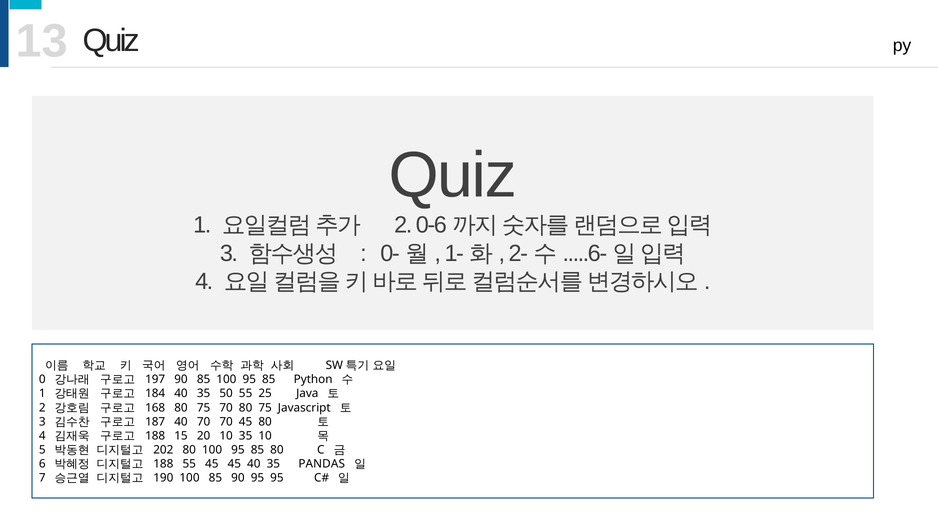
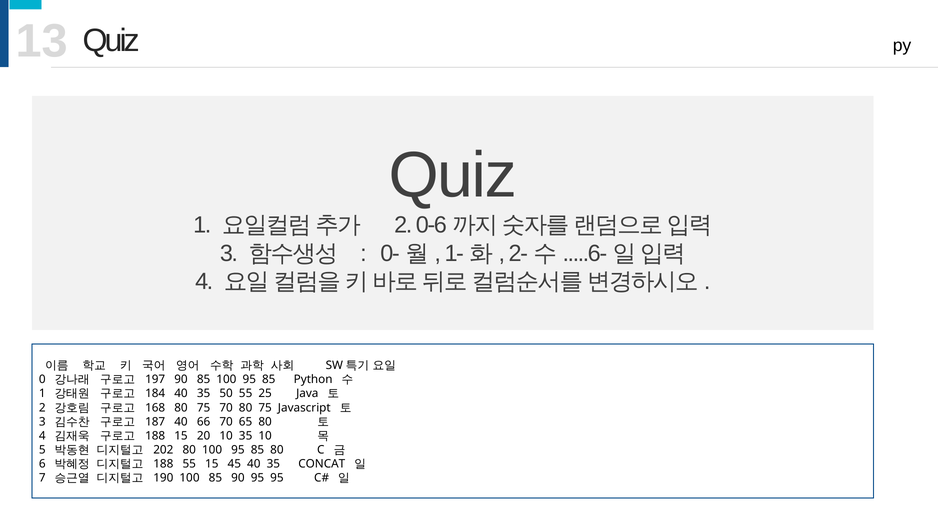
40 70: 70 -> 66
70 45: 45 -> 65
55 45: 45 -> 15
PANDAS: PANDAS -> CONCAT
